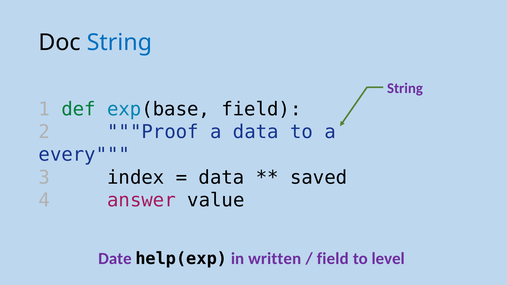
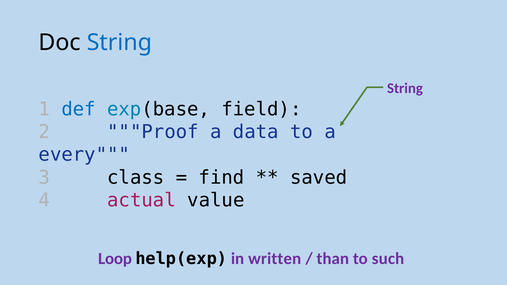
def colour: green -> blue
index: index -> class
data at (222, 178): data -> find
answer: answer -> actual
Date: Date -> Loop
field at (333, 259): field -> than
level: level -> such
